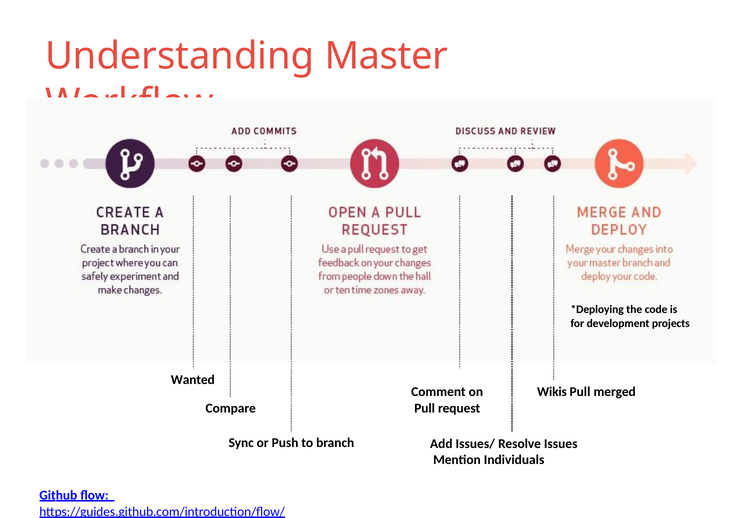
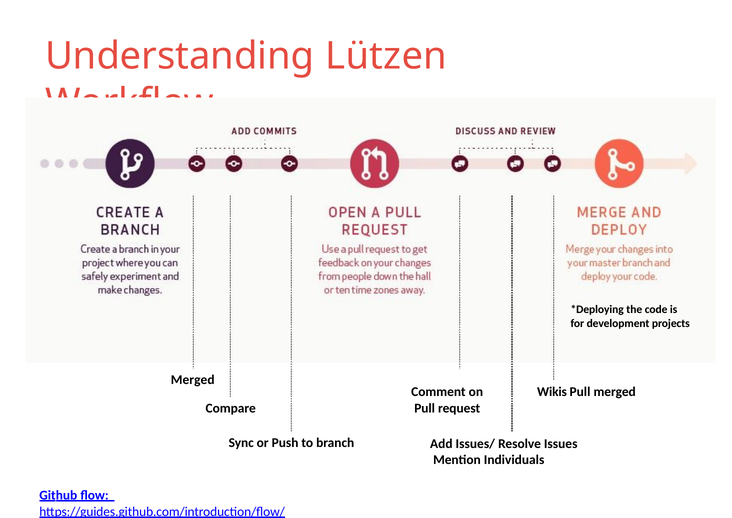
Master: Master -> Lützen
Wanted at (193, 379): Wanted -> Merged
